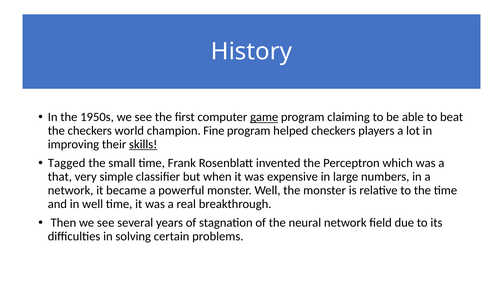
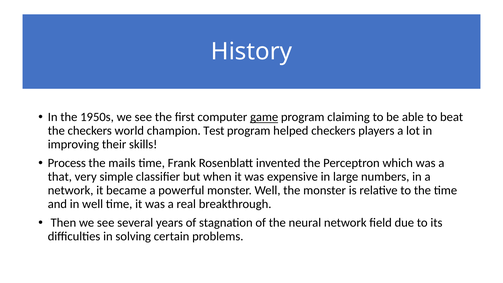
Fine: Fine -> Test
skills underline: present -> none
Tagged: Tagged -> Process
small: small -> mails
